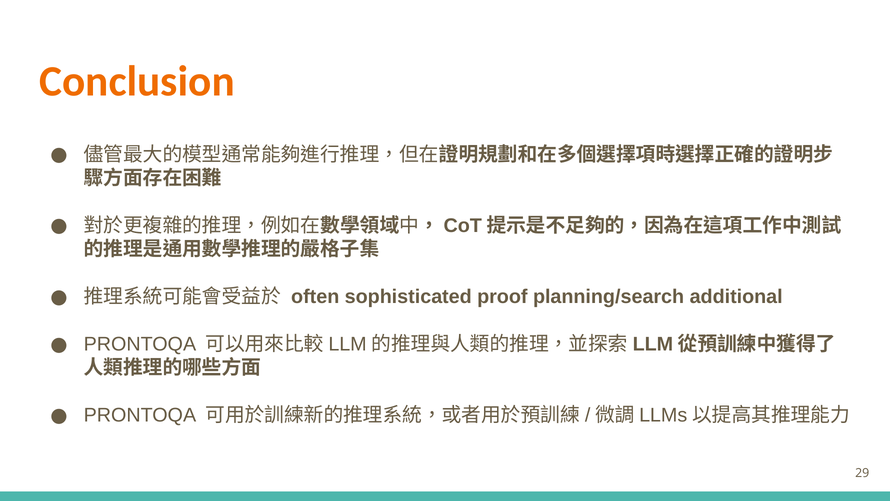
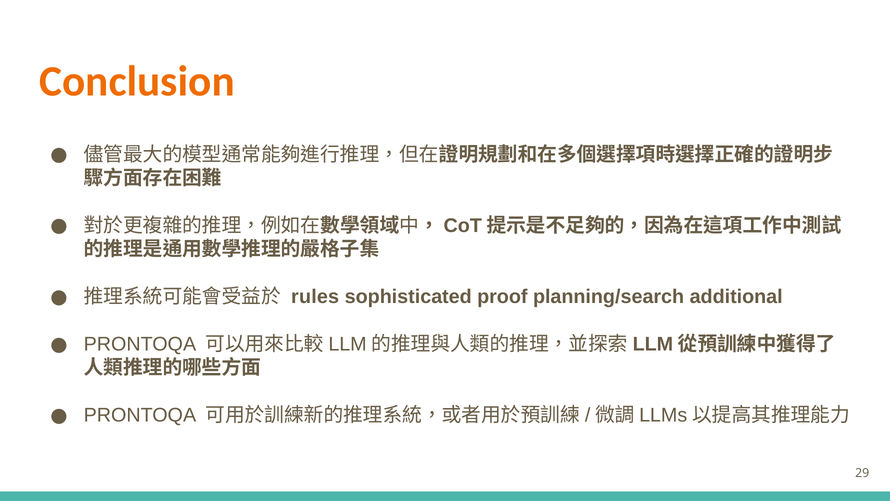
often: often -> rules
